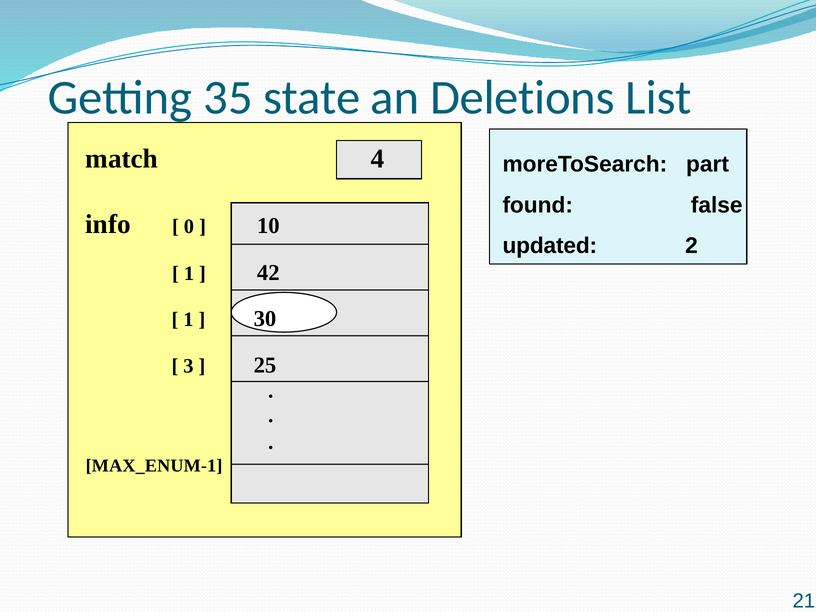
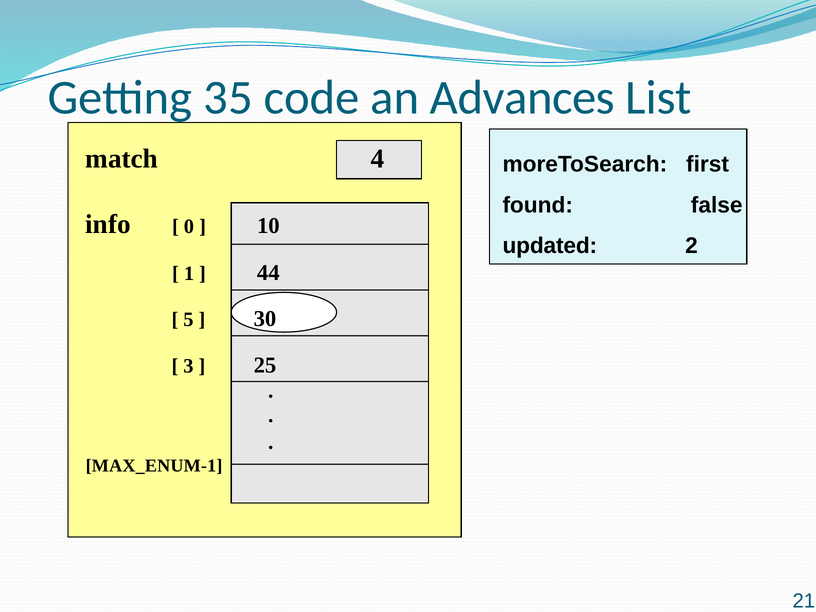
state: state -> code
Deletions: Deletions -> Advances
part: part -> first
42: 42 -> 44
1 at (188, 320): 1 -> 5
